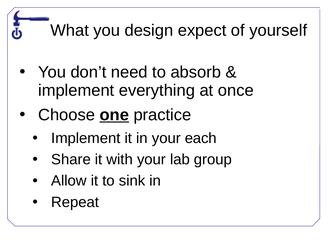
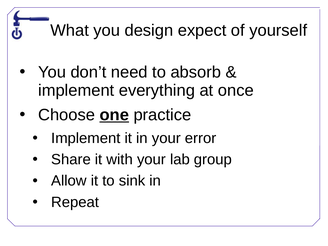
each: each -> error
